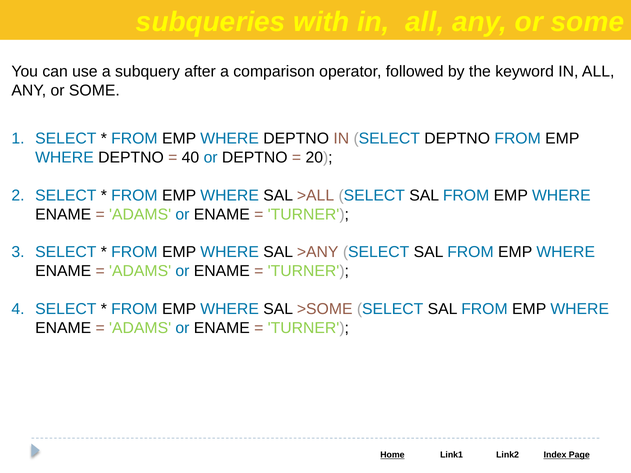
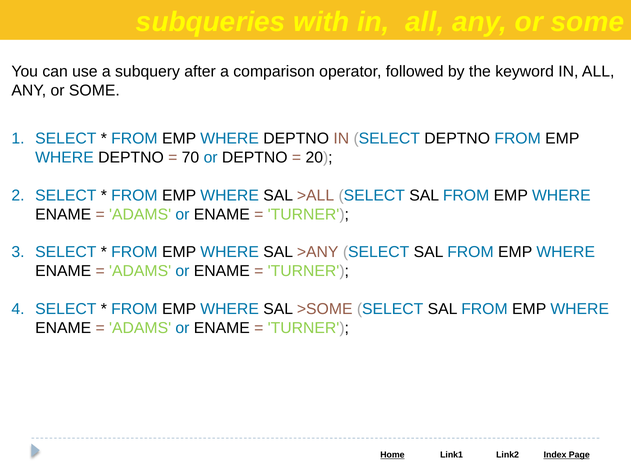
40: 40 -> 70
